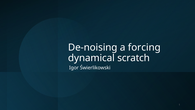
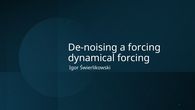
dynamical scratch: scratch -> forcing
